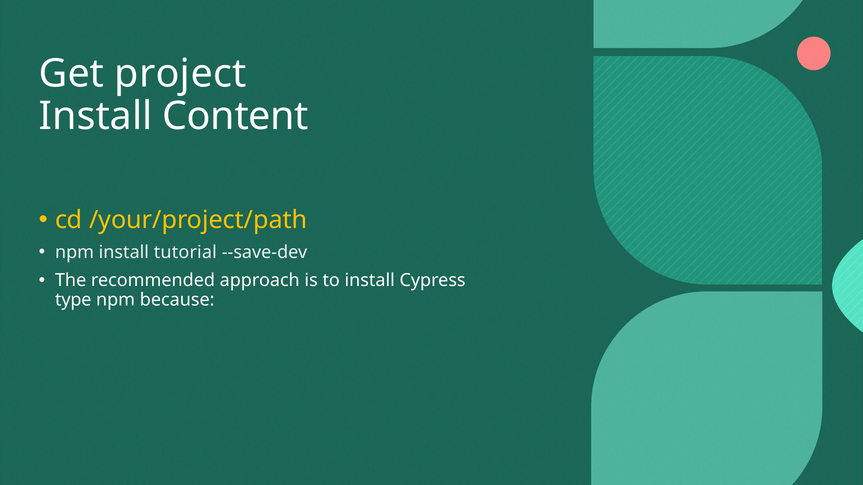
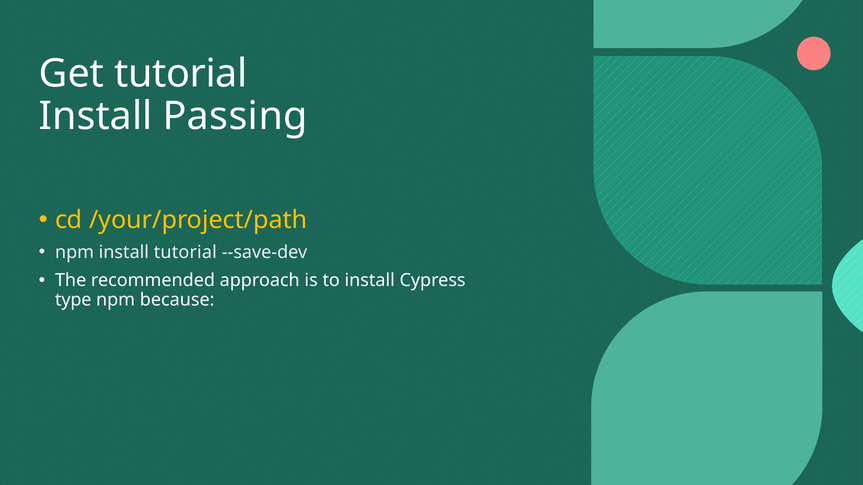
Get project: project -> tutorial
Content: Content -> Passing
